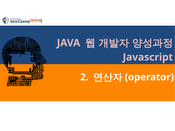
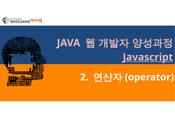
Javascript underline: none -> present
